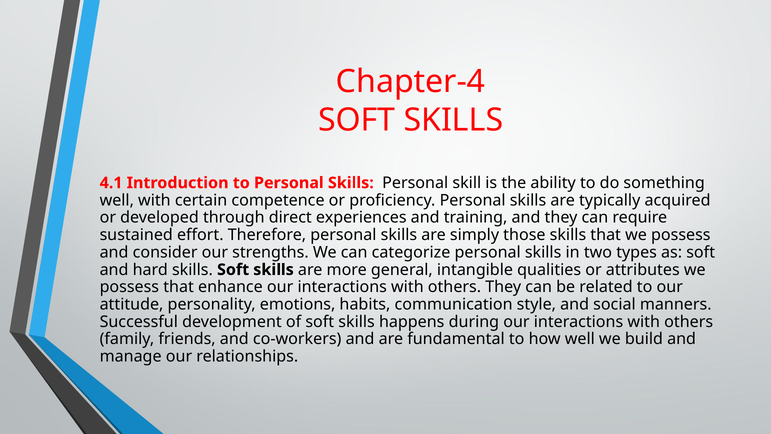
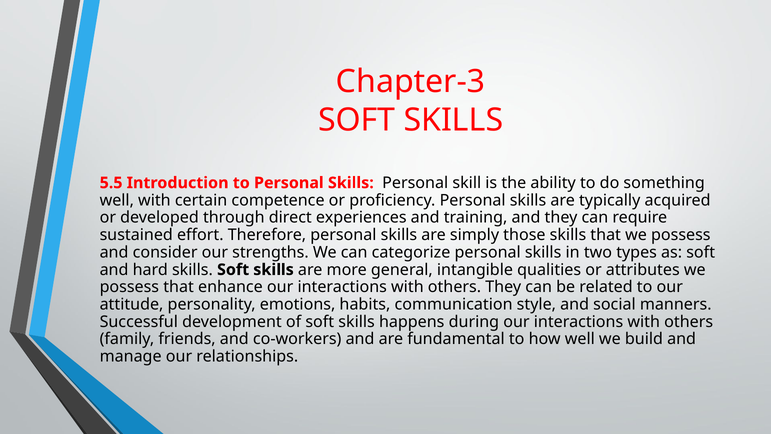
Chapter-4: Chapter-4 -> Chapter-3
4.1: 4.1 -> 5.5
